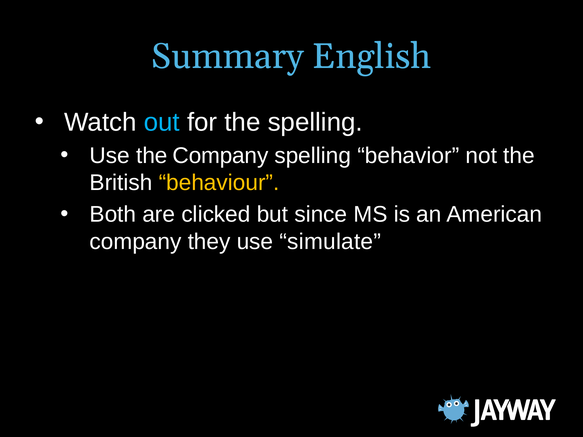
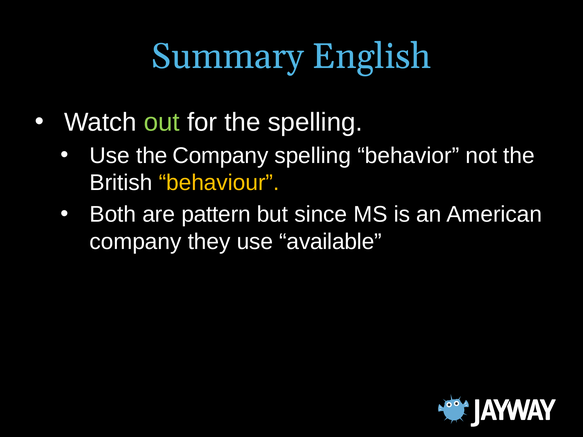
out colour: light blue -> light green
clicked: clicked -> pattern
simulate: simulate -> available
